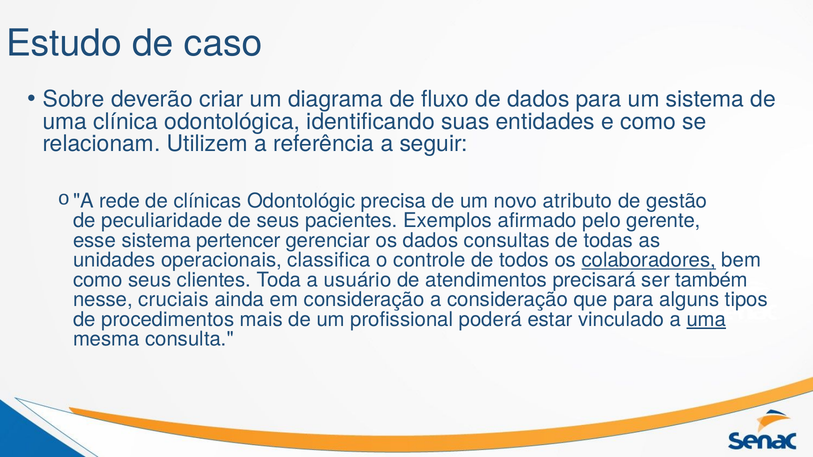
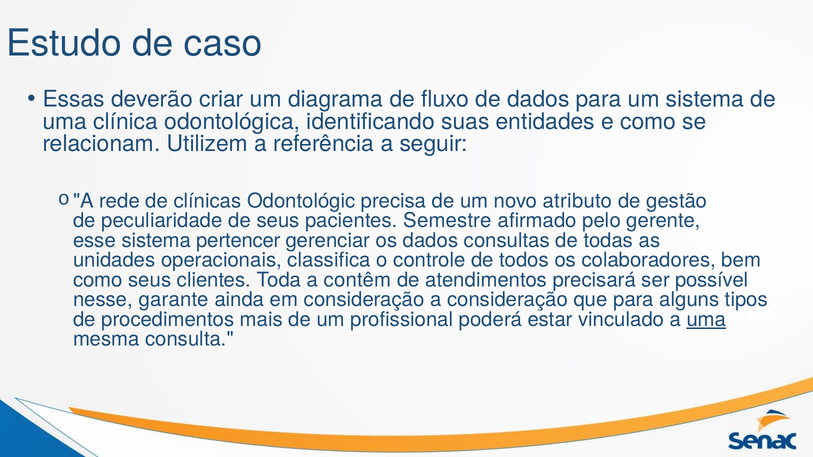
Sobre: Sobre -> Essas
Exemplos: Exemplos -> Semestre
colaboradores underline: present -> none
usuário: usuário -> contêm
também: também -> possível
cruciais: cruciais -> garante
